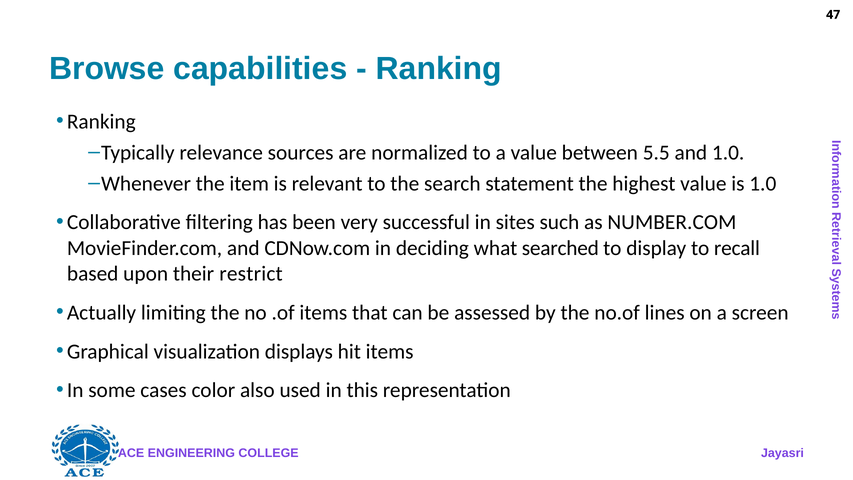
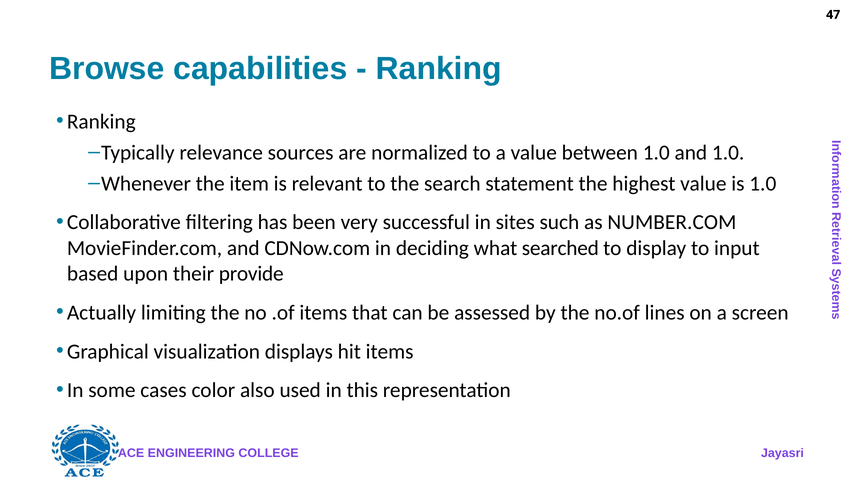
between 5.5: 5.5 -> 1.0
recall: recall -> input
restrict: restrict -> provide
